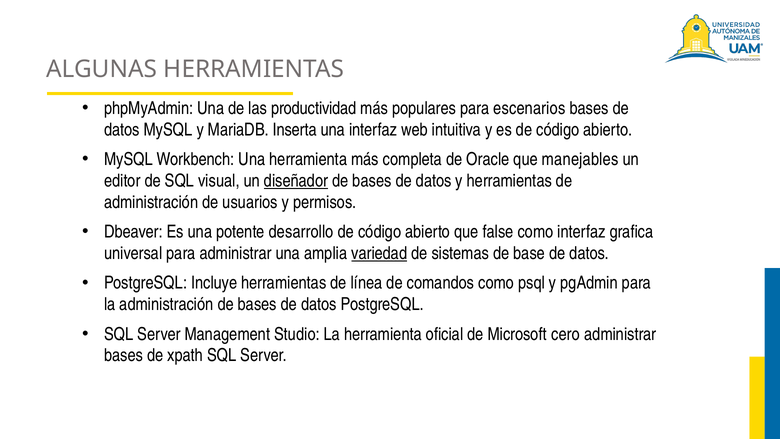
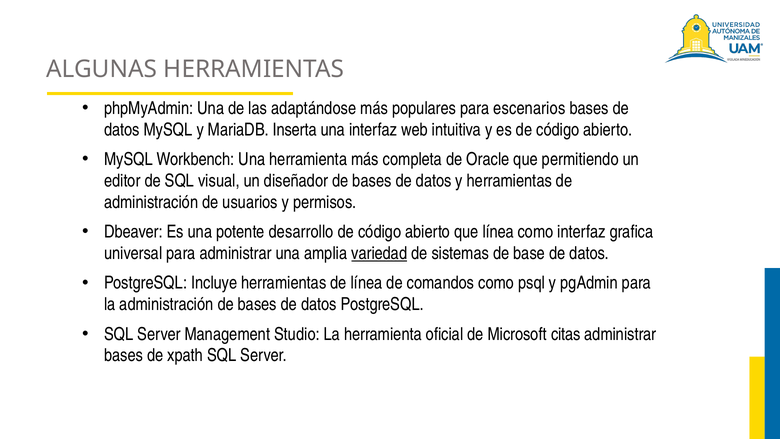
productividad: productividad -> adaptándose
manejables: manejables -> permitiendo
diseñador underline: present -> none
que false: false -> línea
cero: cero -> citas
